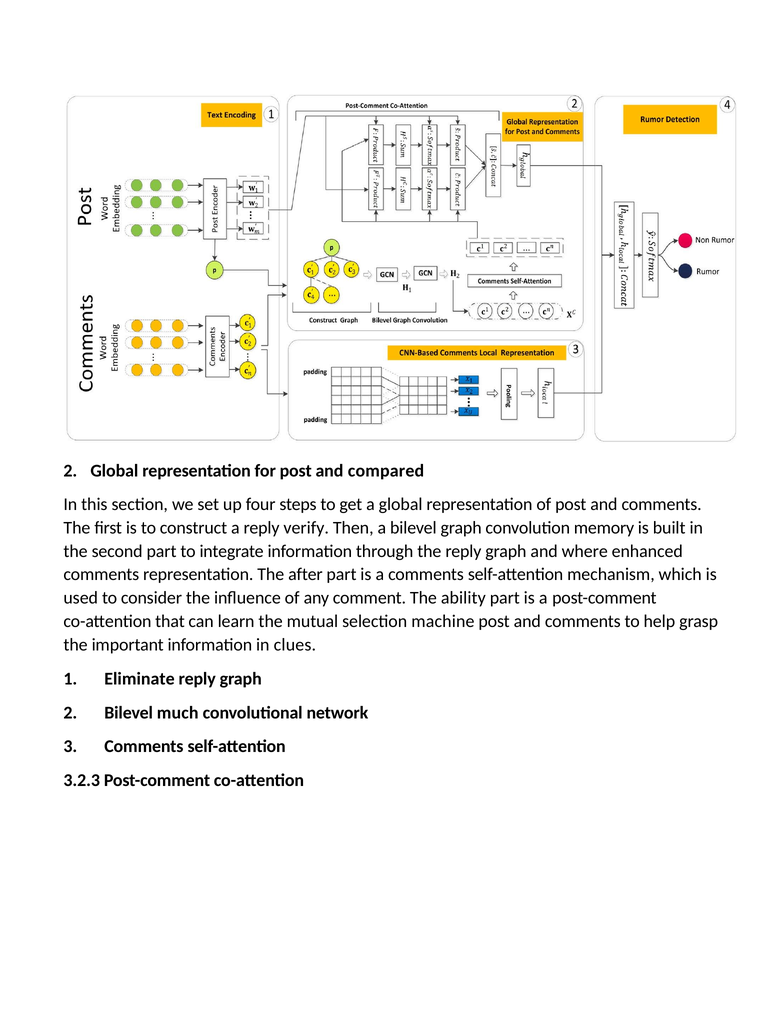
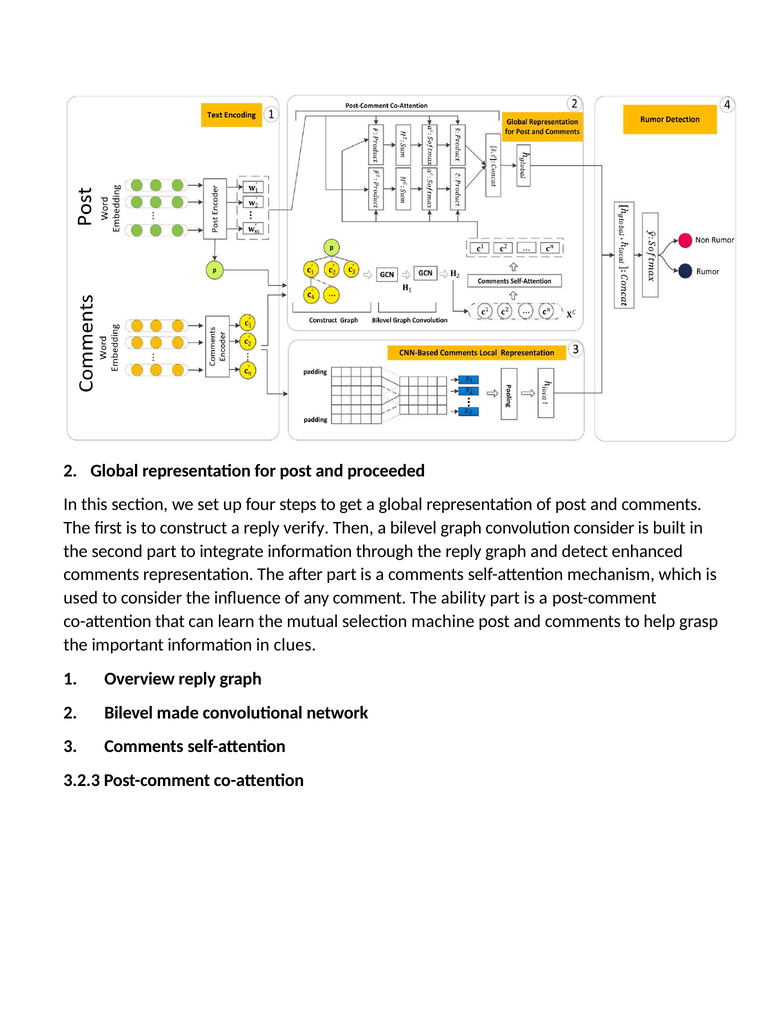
compared: compared -> proceeded
convolution memory: memory -> consider
where: where -> detect
Eliminate: Eliminate -> Overview
much: much -> made
